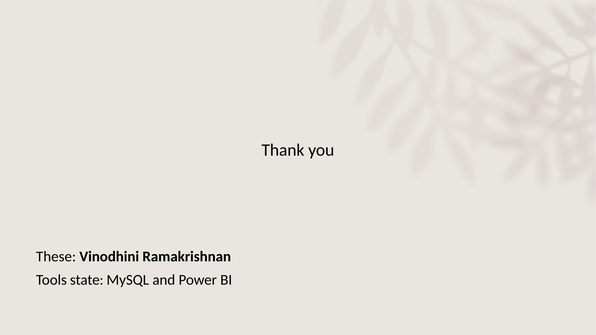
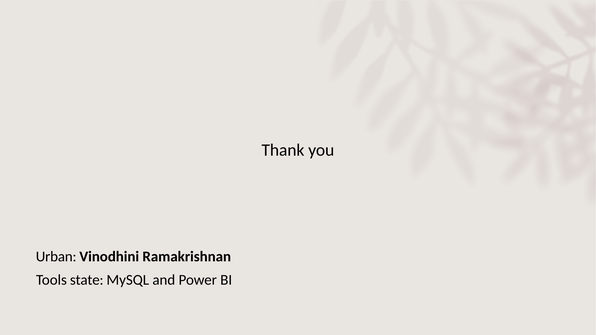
These: These -> Urban
